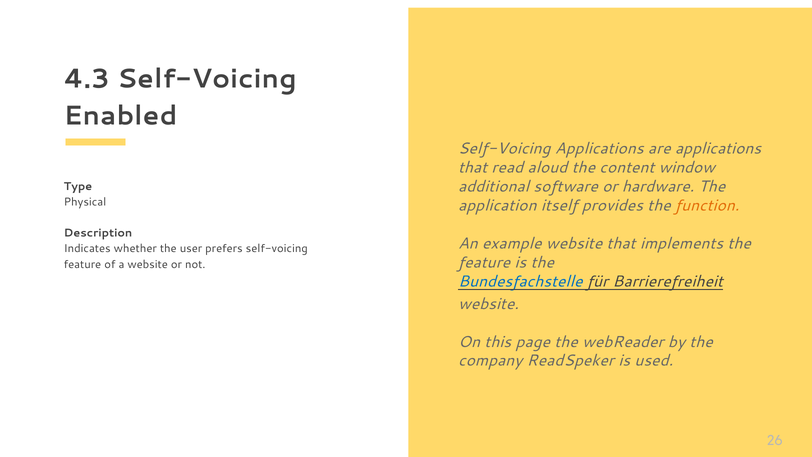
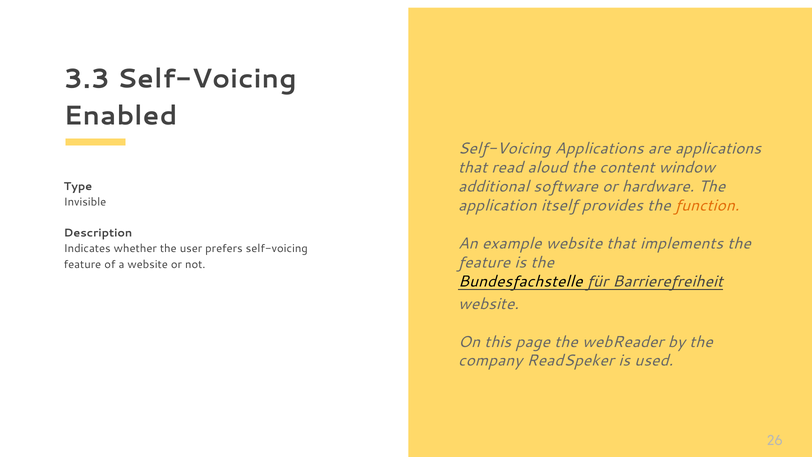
4.3: 4.3 -> 3.3
Physical: Physical -> Invisible
Bundesfachstelle colour: blue -> black
